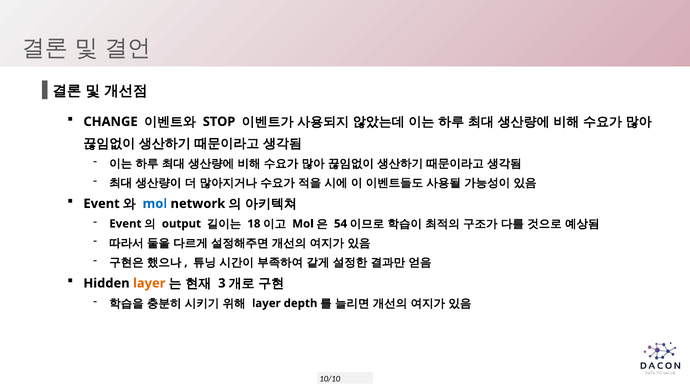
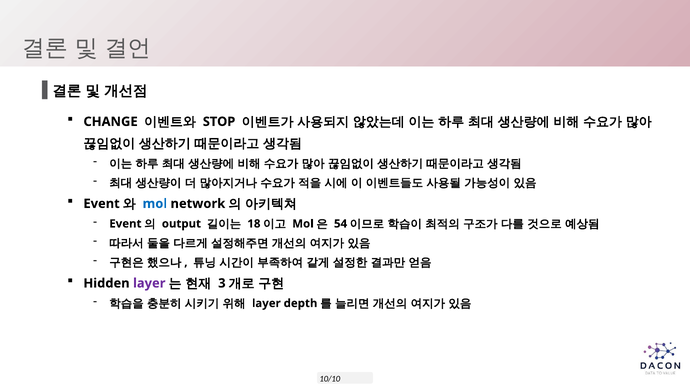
layer at (149, 283) colour: orange -> purple
